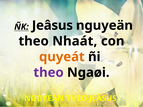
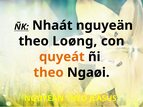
ÑK Jeâsus: Jeâsus -> Nhaát
Nhaát: Nhaát -> Loøng
theo at (49, 73) colour: purple -> orange
